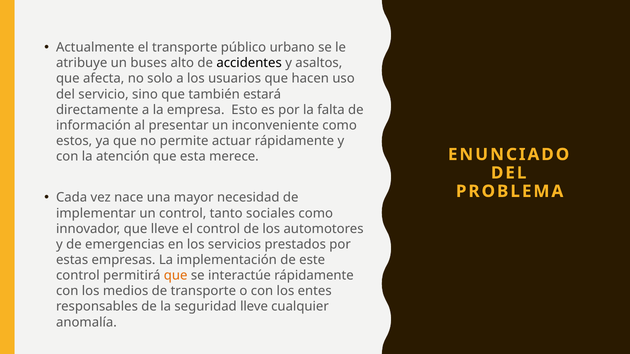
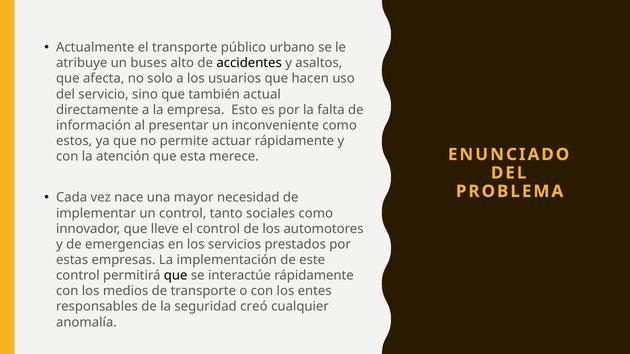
estará: estará -> actual
que at (176, 276) colour: orange -> black
seguridad lleve: lleve -> creó
